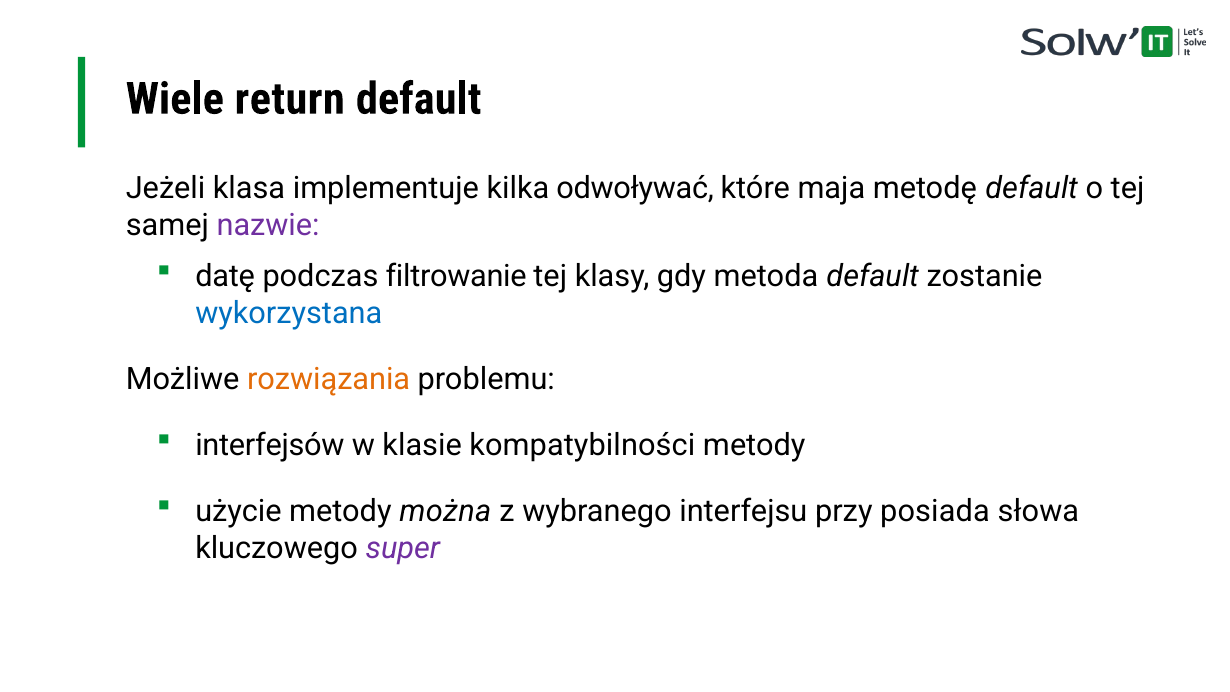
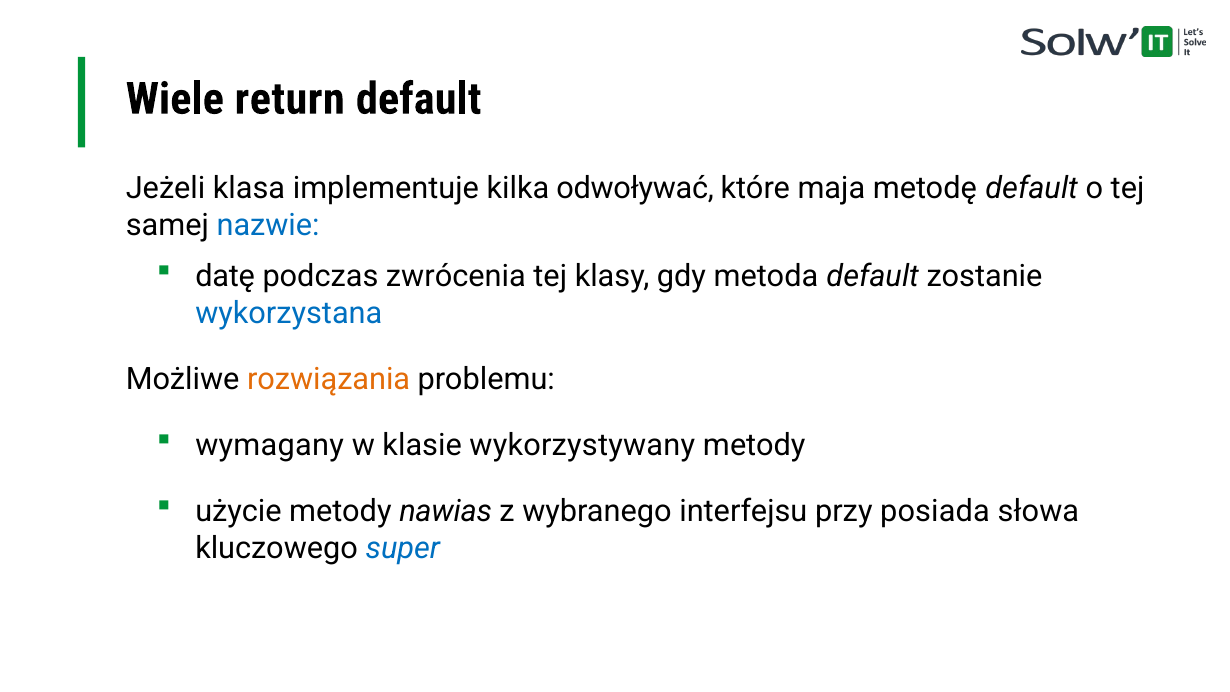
nazwie colour: purple -> blue
filtrowanie: filtrowanie -> zwrócenia
interfejsów: interfejsów -> wymagany
kompatybilności: kompatybilności -> wykorzystywany
można: można -> nawias
super colour: purple -> blue
